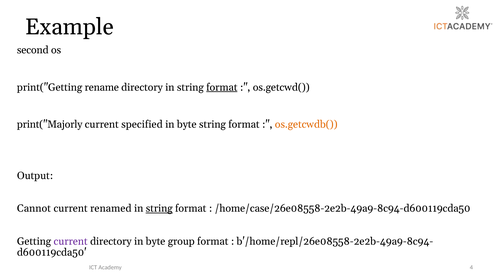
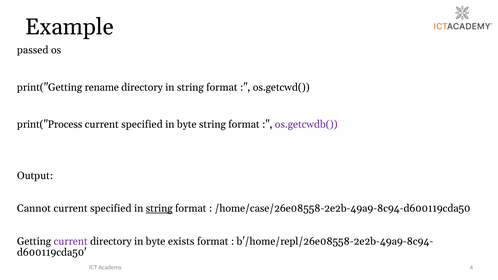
second: second -> passed
format at (222, 87) underline: present -> none
print("Majorly: print("Majorly -> print("Process
os.getcwdb( colour: orange -> purple
renamed at (111, 209): renamed -> specified
group: group -> exists
